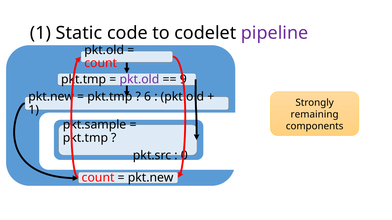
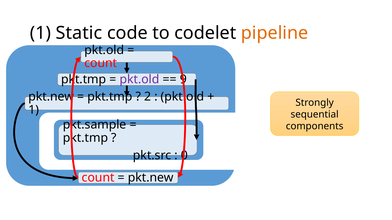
pipeline colour: purple -> orange
6: 6 -> 2
remaining: remaining -> sequential
